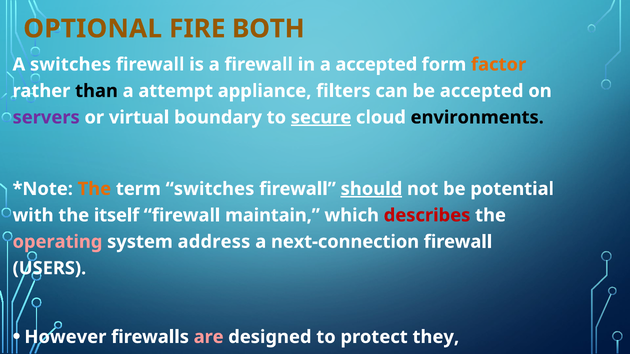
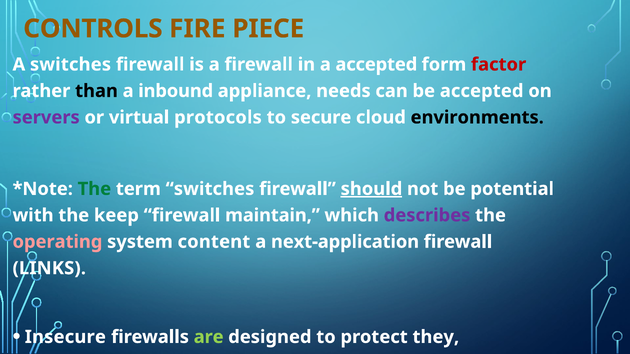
OPTIONAL: OPTIONAL -> CONTROLS
BOTH: BOTH -> PIECE
factor colour: orange -> red
attempt: attempt -> inbound
filters: filters -> needs
boundary: boundary -> protocols
secure underline: present -> none
The at (94, 189) colour: orange -> green
itself: itself -> keep
describes colour: red -> purple
address: address -> content
next-connection: next-connection -> next-application
USERS: USERS -> LINKS
However: However -> Insecure
are colour: pink -> light green
